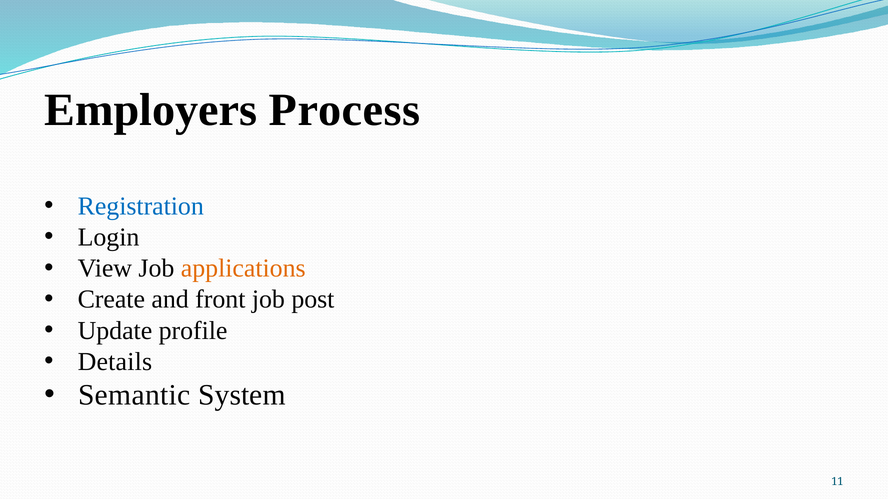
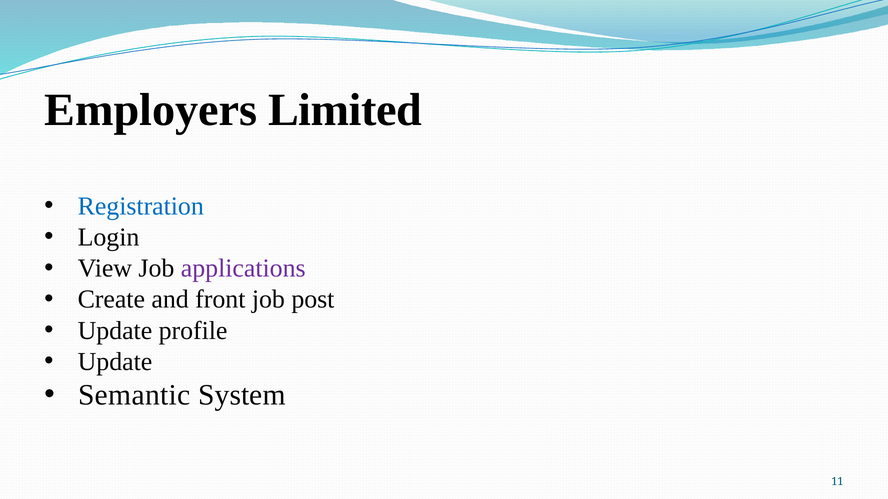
Process: Process -> Limited
applications colour: orange -> purple
Details at (115, 362): Details -> Update
